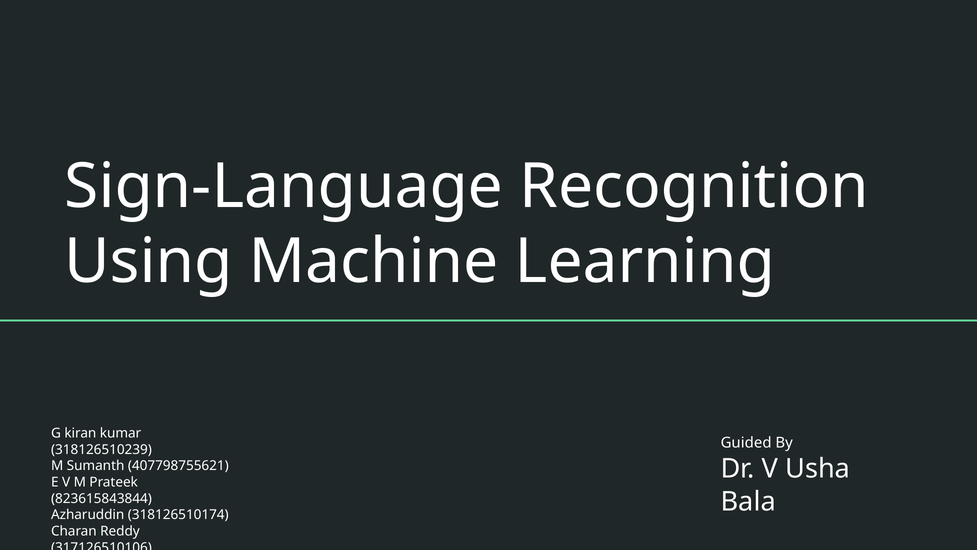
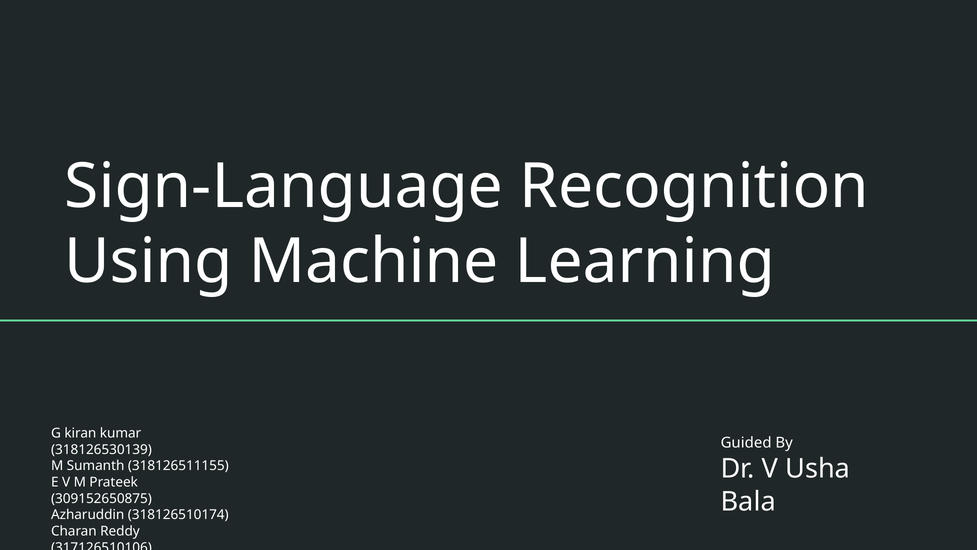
318126510239: 318126510239 -> 318126530139
407798755621: 407798755621 -> 318126511155
823615843844: 823615843844 -> 309152650875
